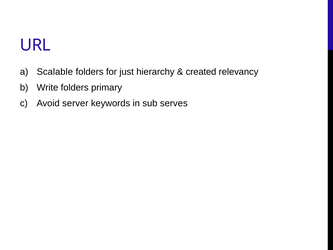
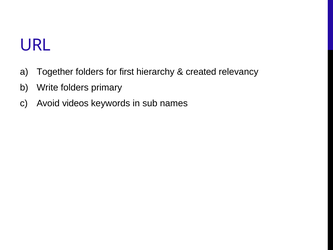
Scalable: Scalable -> Together
just: just -> first
server: server -> videos
serves: serves -> names
